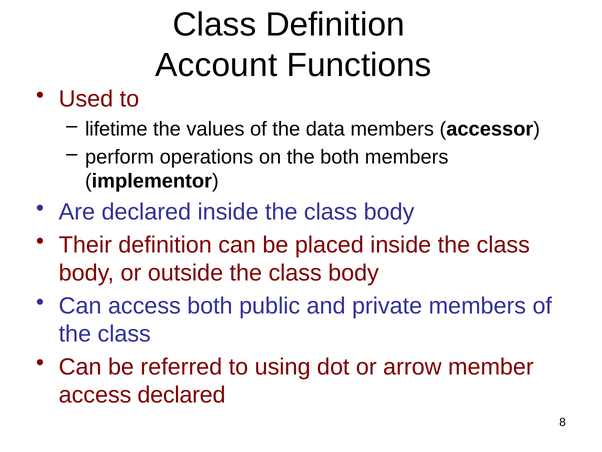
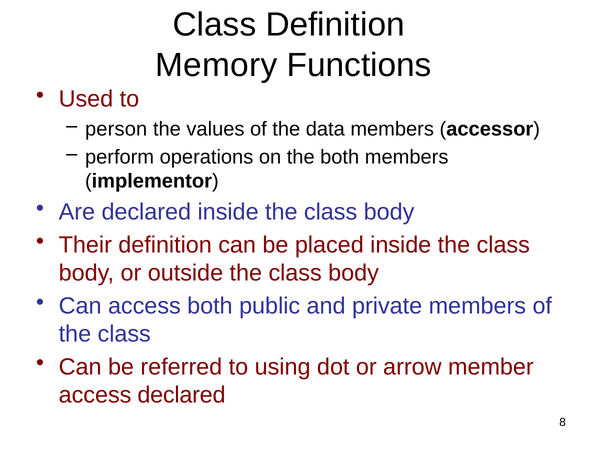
Account: Account -> Memory
lifetime: lifetime -> person
